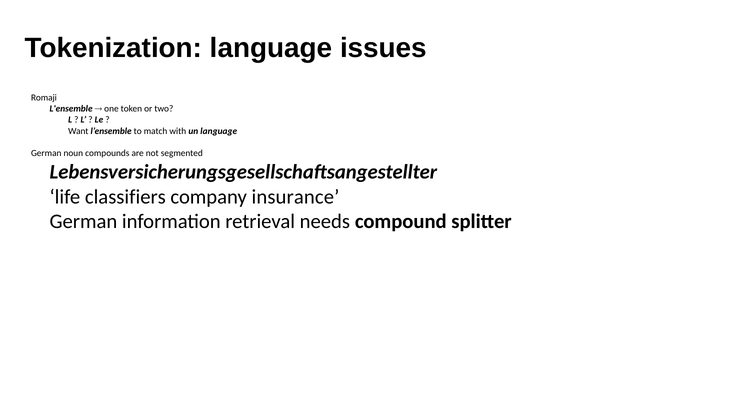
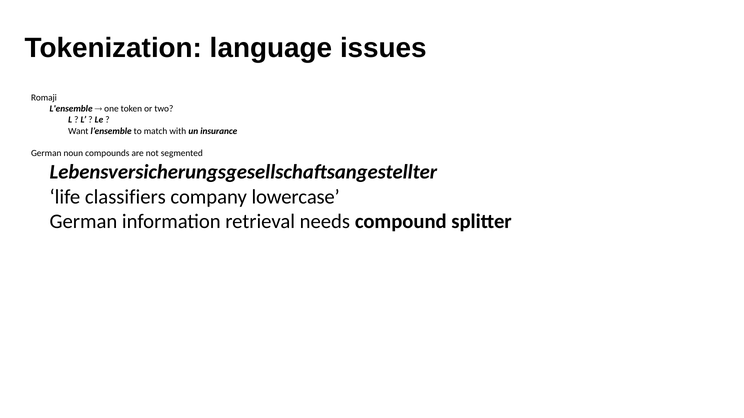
un language: language -> insurance
insurance: insurance -> lowercase
